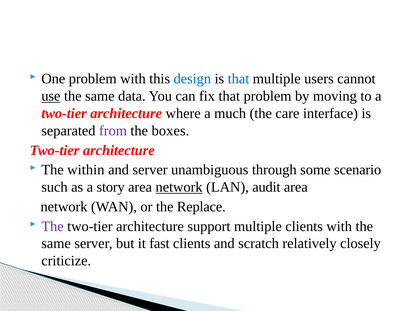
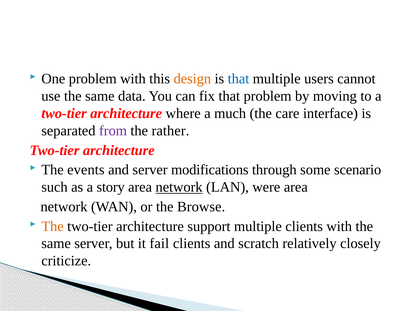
design colour: blue -> orange
use underline: present -> none
boxes: boxes -> rather
within: within -> events
unambiguous: unambiguous -> modifications
audit: audit -> were
Replace: Replace -> Browse
The at (52, 226) colour: purple -> orange
fast: fast -> fail
